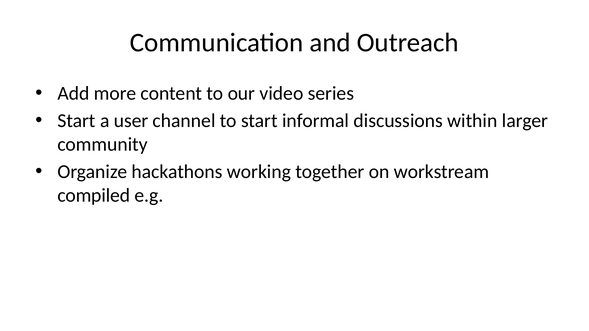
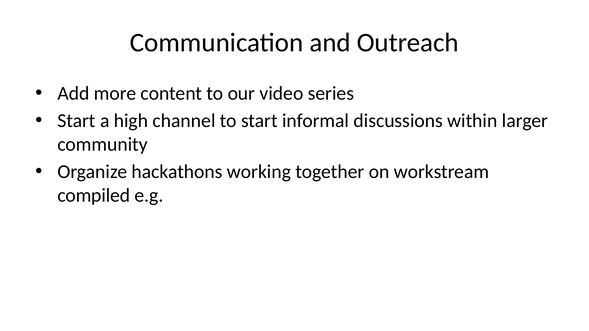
user: user -> high
